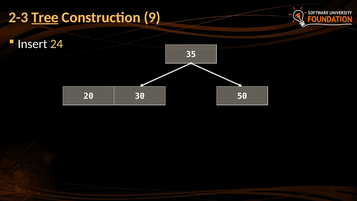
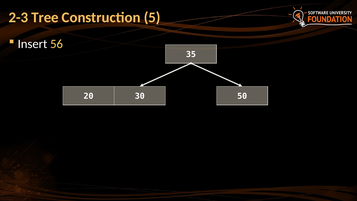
Tree underline: present -> none
9: 9 -> 5
24: 24 -> 56
